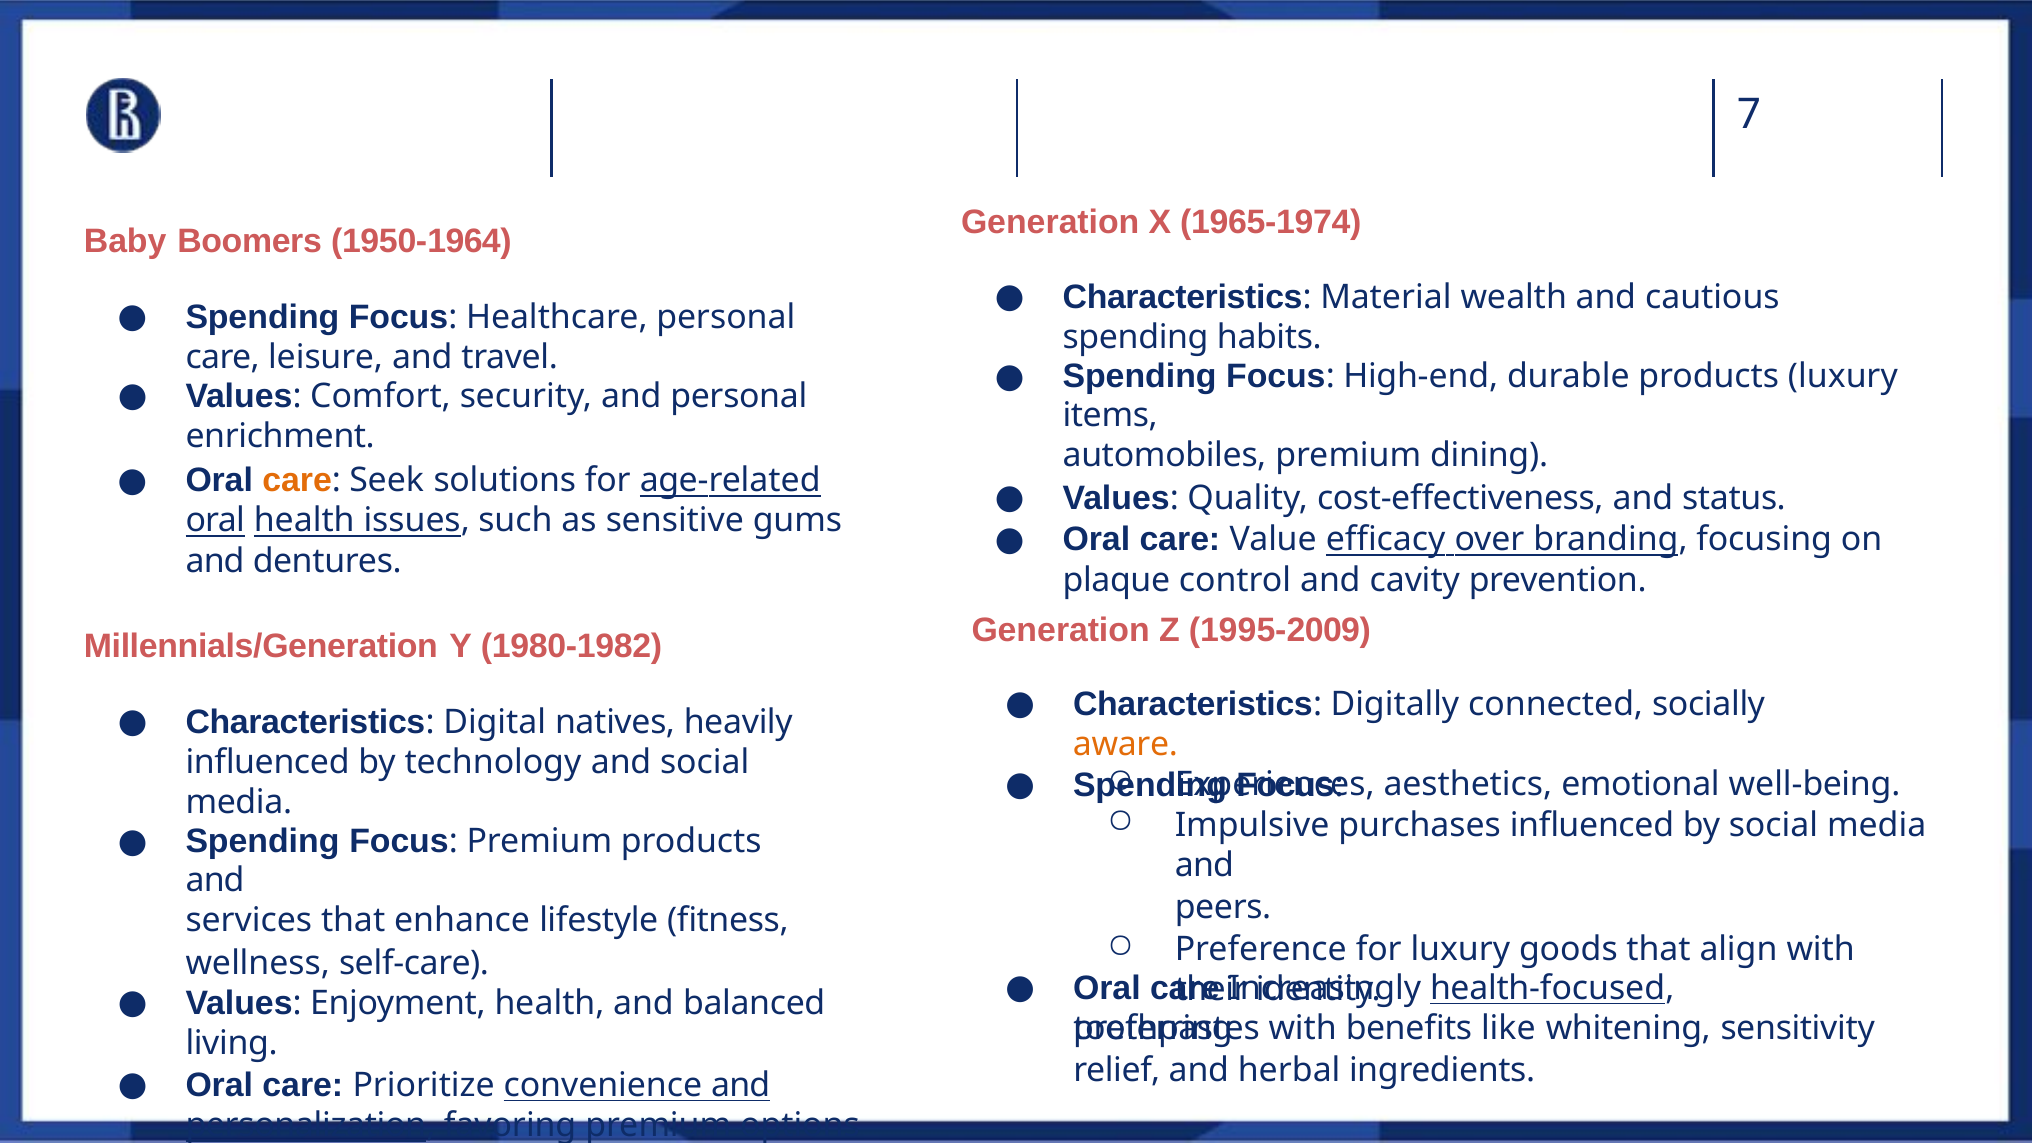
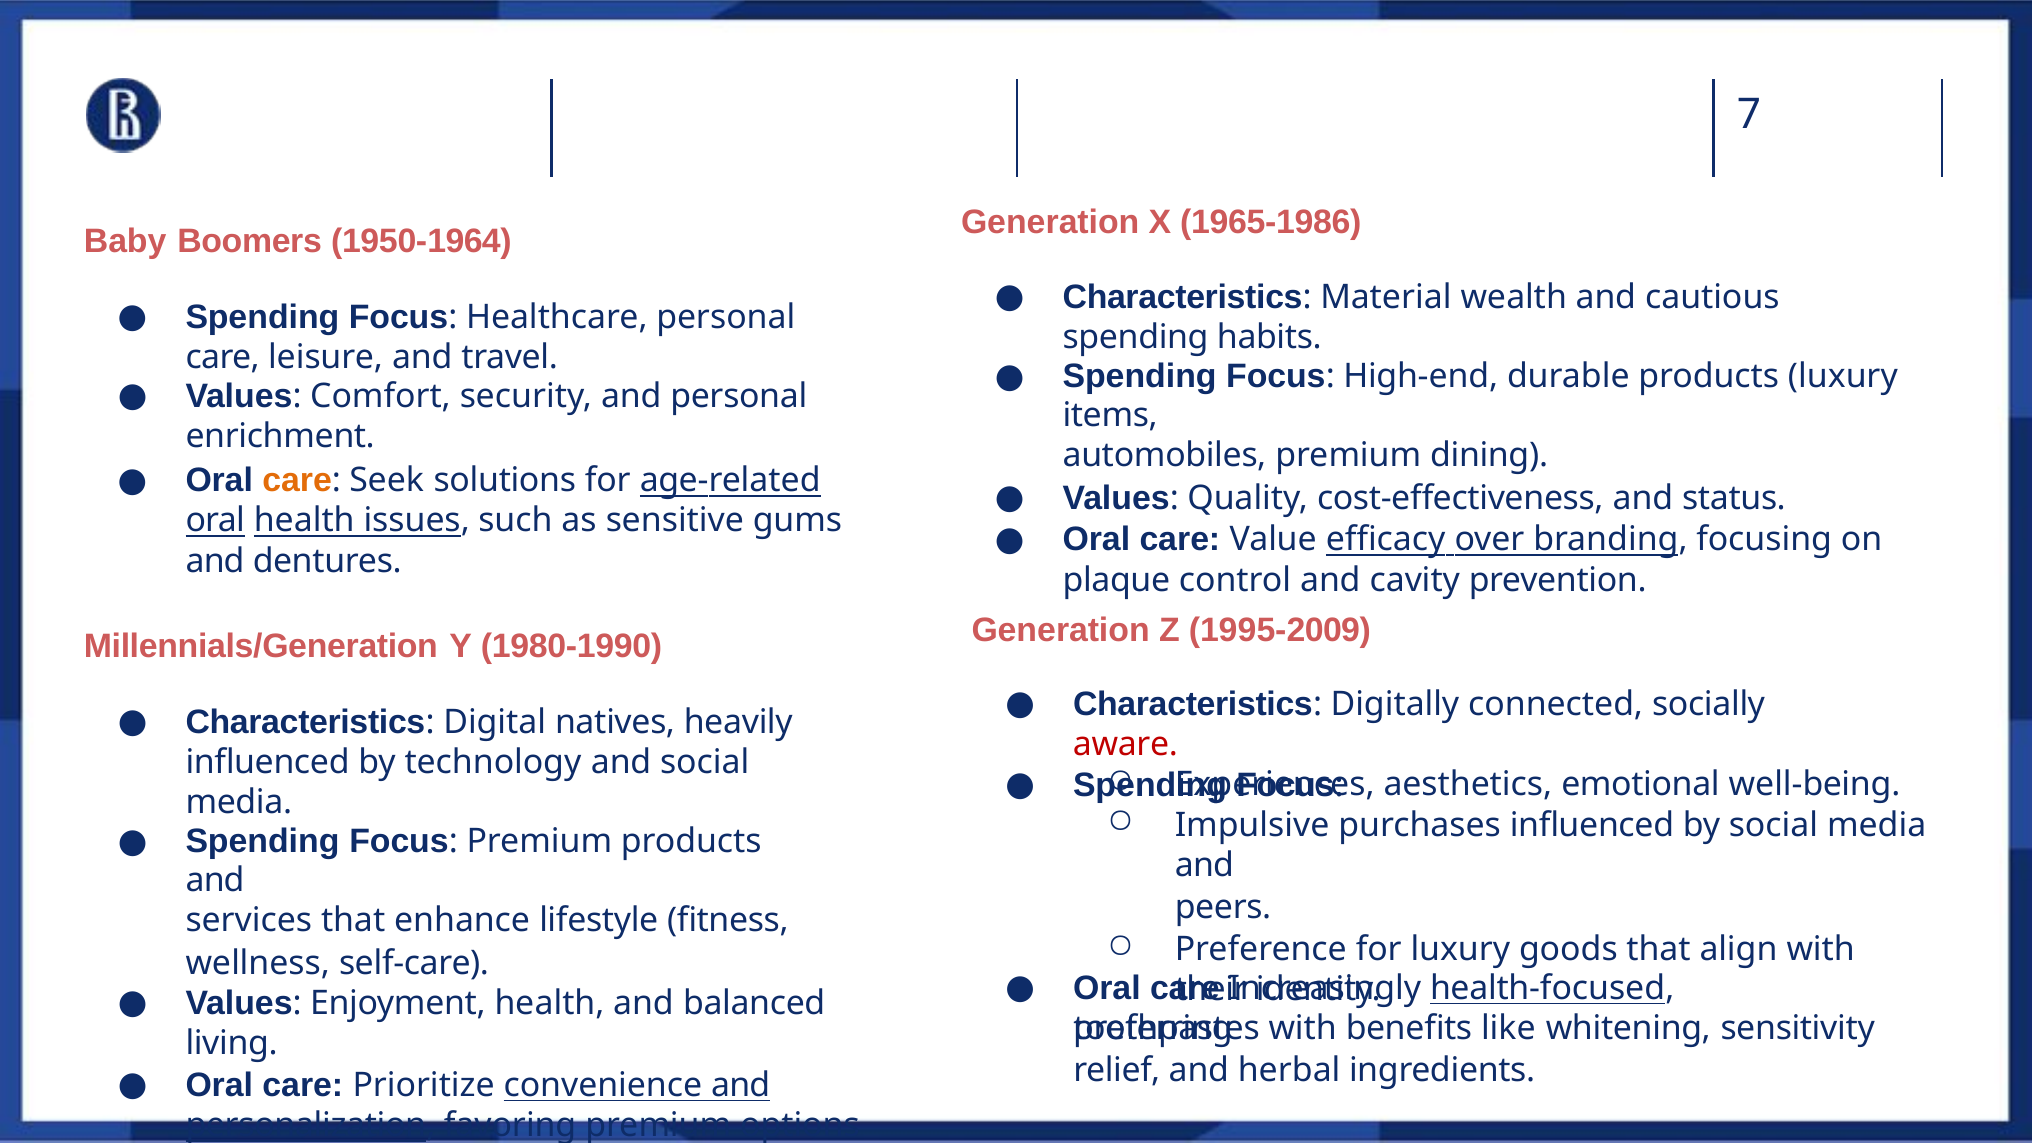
1965-1974: 1965-1974 -> 1965-1986
1980-1982: 1980-1982 -> 1980-1990
aware colour: orange -> red
